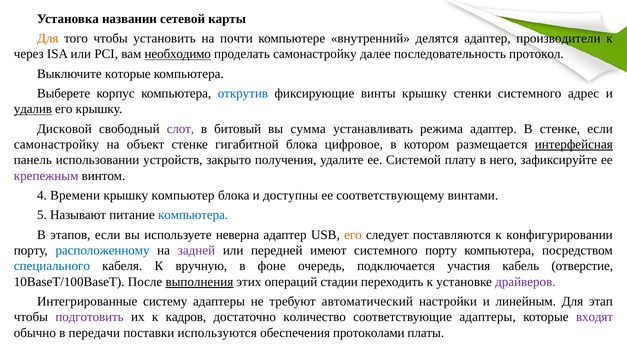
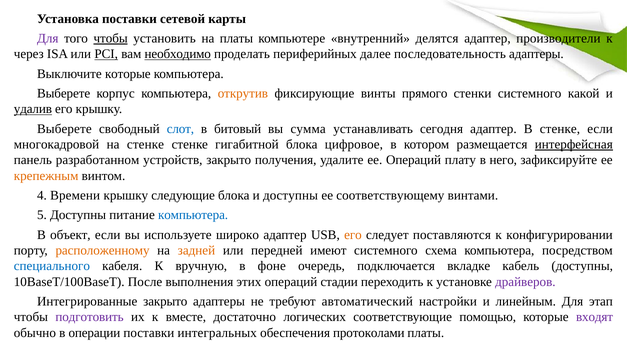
Установка названии: названии -> поставки
Для at (48, 38) colour: orange -> purple
чтобы at (111, 38) underline: none -> present
на почти: почти -> платы
PCI underline: none -> present
проделать самонастройку: самонастройку -> периферийных
последовательность протокол: протокол -> адаптеры
открутив colour: blue -> orange
винты крышку: крышку -> прямого
адрес: адрес -> какой
Дисковой at (64, 129): Дисковой -> Выберете
слот colour: purple -> blue
режима: режима -> сегодня
самонастройку at (56, 144): самонастройку -> многокадровой
на объект: объект -> стенке
использовании: использовании -> разработанном
ее Системой: Системой -> Операций
крепежным colour: purple -> orange
компьютер: компьютер -> следующие
5 Называют: Называют -> Доступны
этапов: этапов -> объект
неверна: неверна -> широко
расположенному colour: blue -> orange
задней colour: purple -> orange
системного порту: порту -> схема
участия: участия -> вкладке
кабель отверстие: отверстие -> доступны
выполнения underline: present -> none
Интегрированные систему: систему -> закрыто
кадров: кадров -> вместе
количество: количество -> логических
соответствующие адаптеры: адаптеры -> помощью
передачи: передачи -> операции
используются: используются -> интегральных
